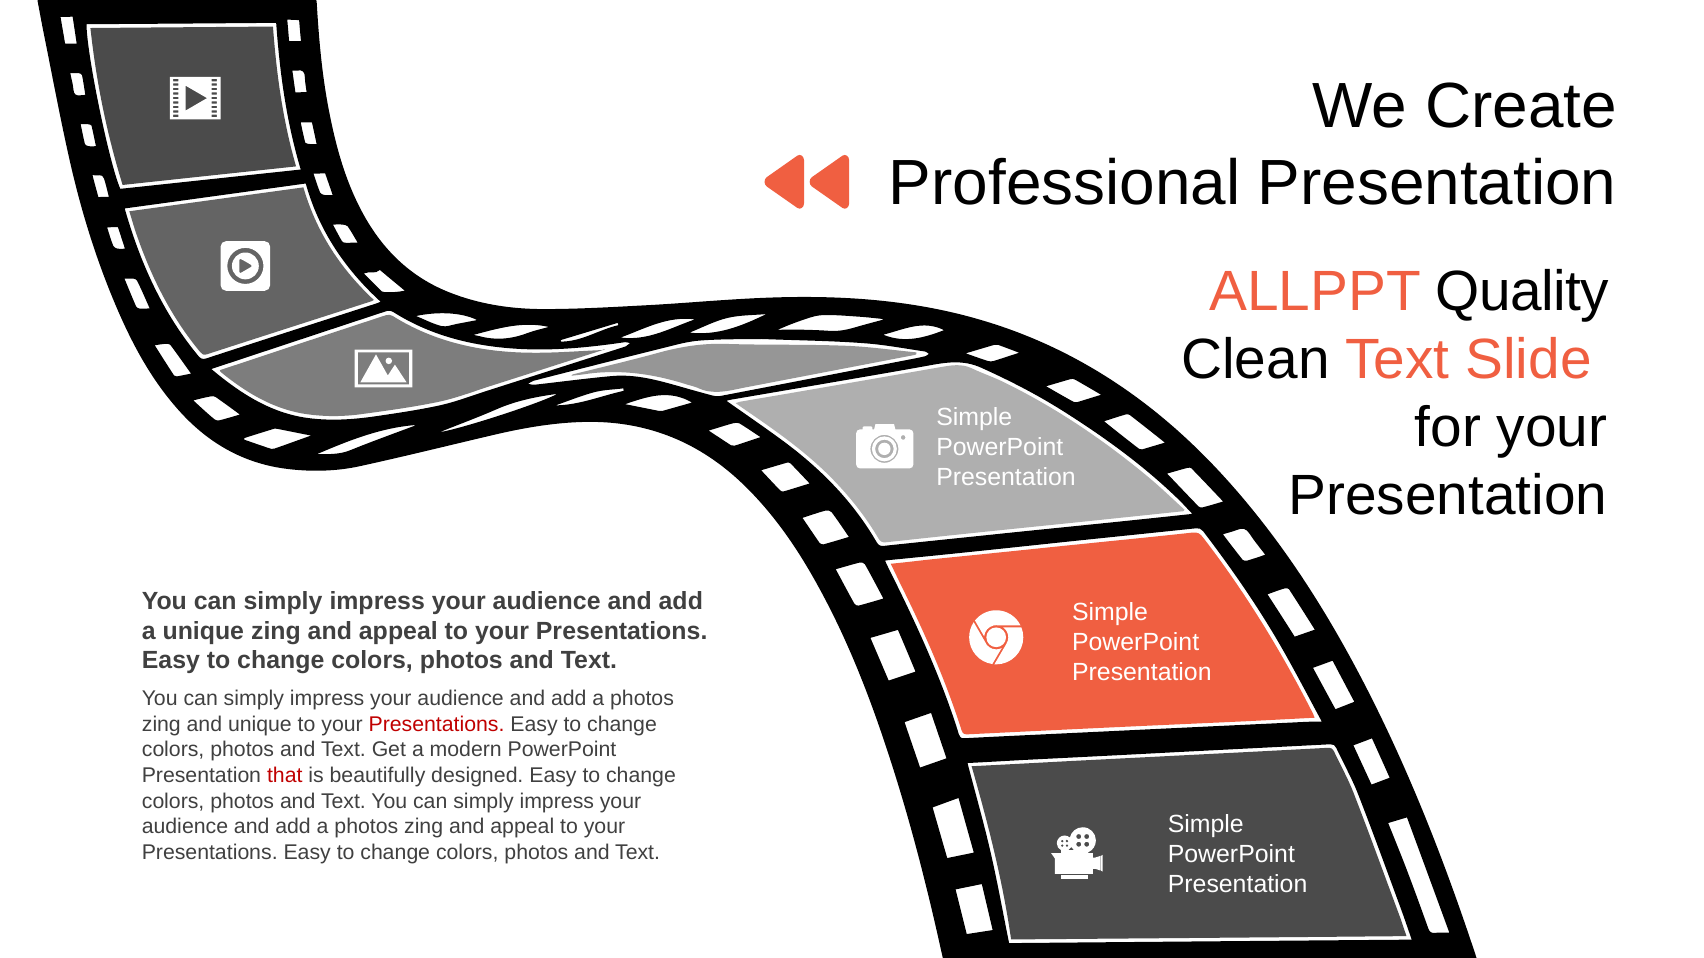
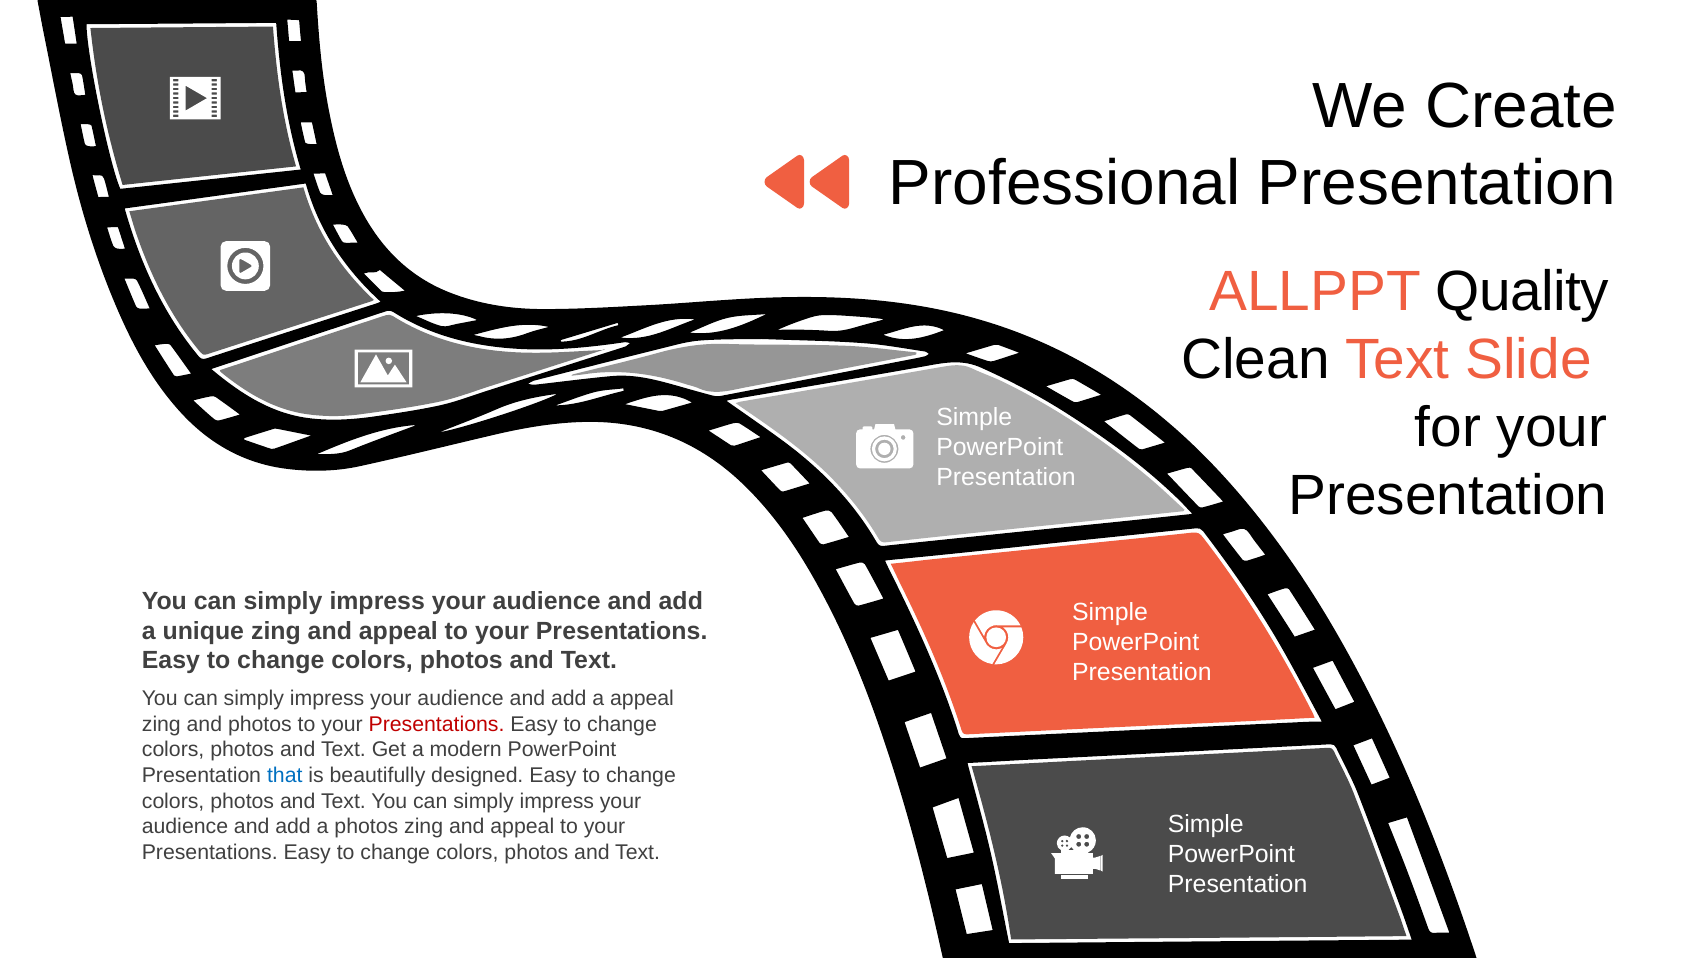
photos at (642, 699): photos -> appeal
and unique: unique -> photos
that colour: red -> blue
